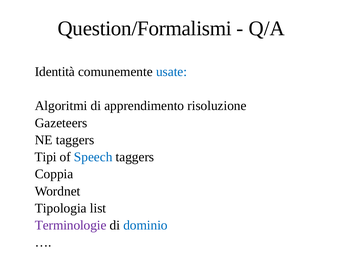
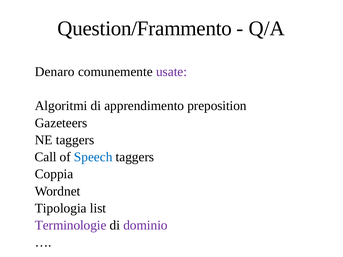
Question/Formalismi: Question/Formalismi -> Question/Frammento
Identità: Identità -> Denaro
usate colour: blue -> purple
risoluzione: risoluzione -> preposition
Tipi: Tipi -> Call
dominio colour: blue -> purple
